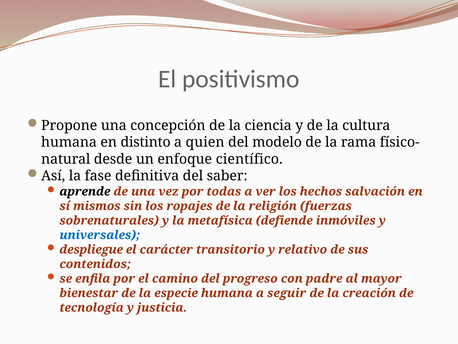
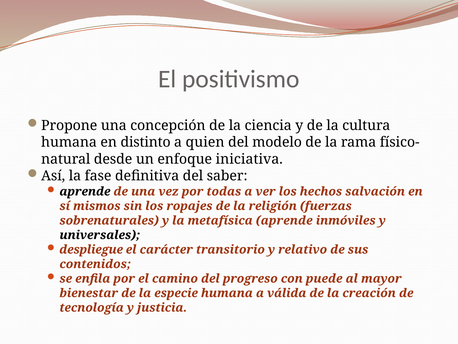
científico: científico -> iniciativa
metafísica defiende: defiende -> aprende
universales colour: blue -> black
padre: padre -> puede
seguir: seguir -> válida
